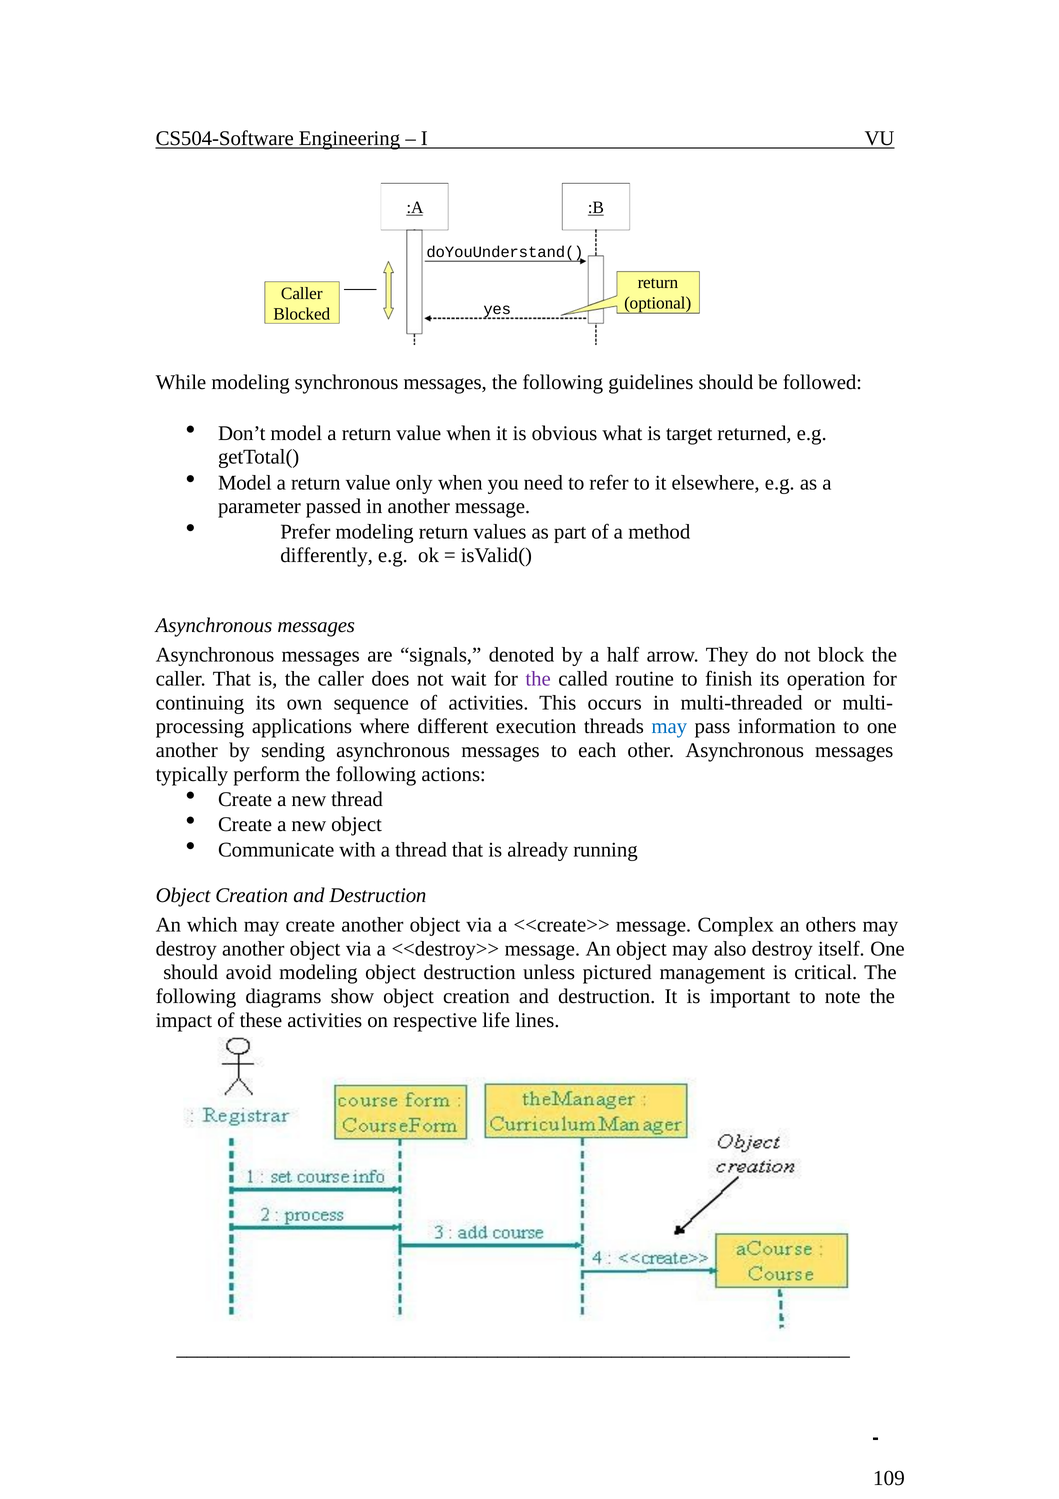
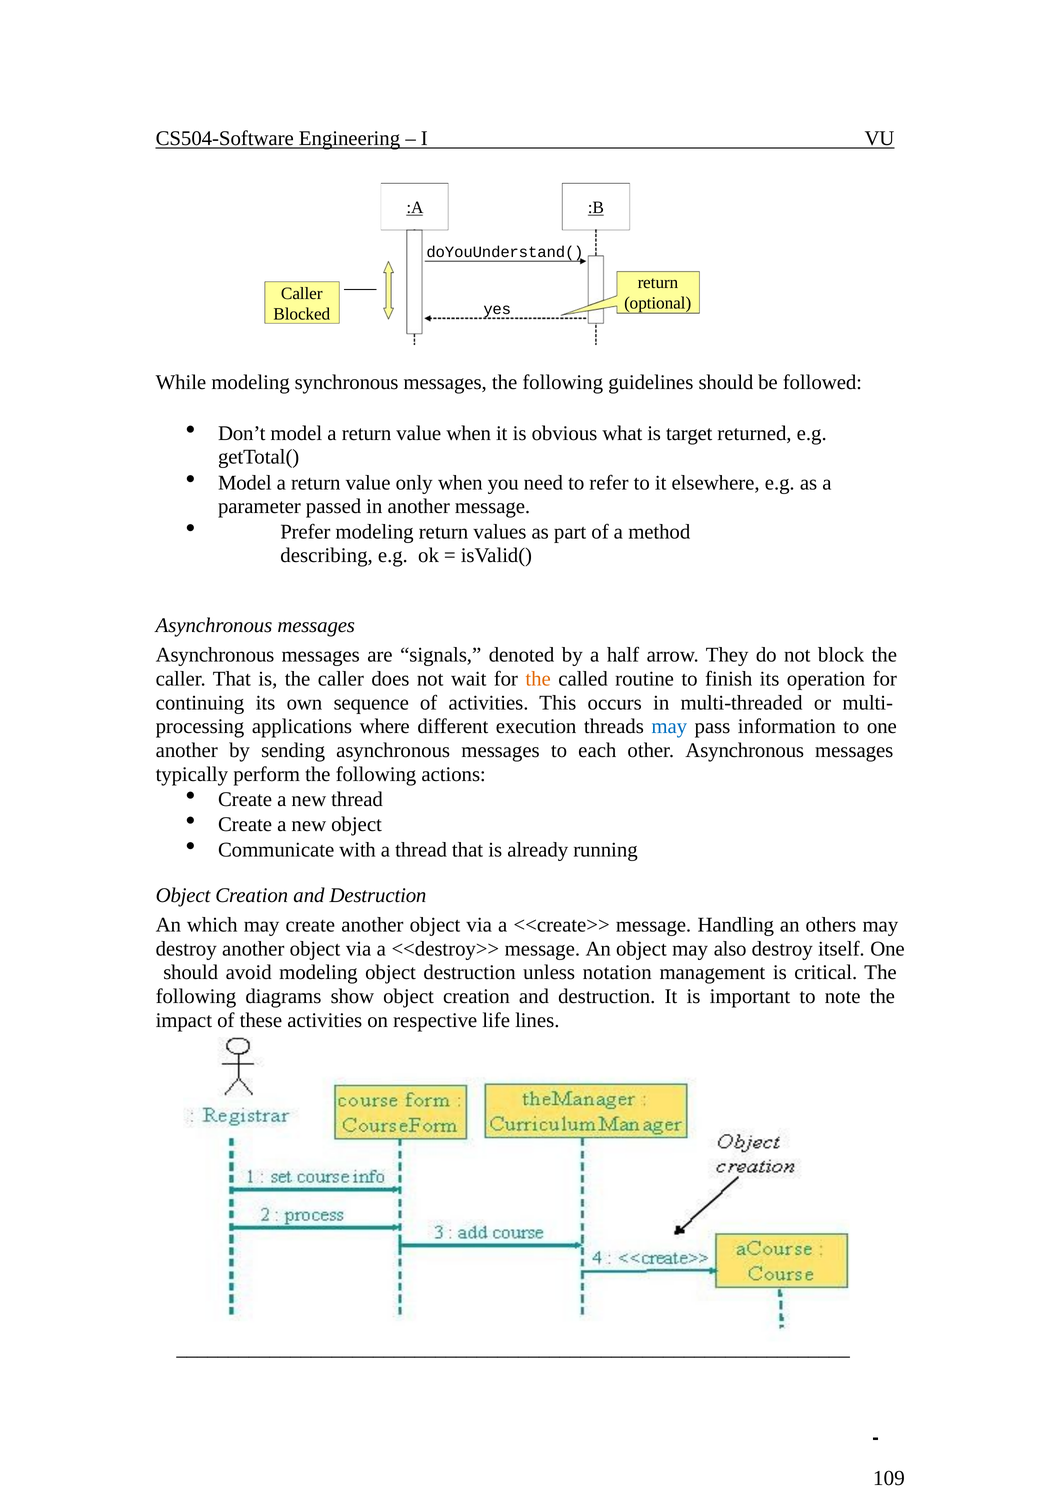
differently: differently -> describing
the at (538, 679) colour: purple -> orange
Complex: Complex -> Handling
pictured: pictured -> notation
